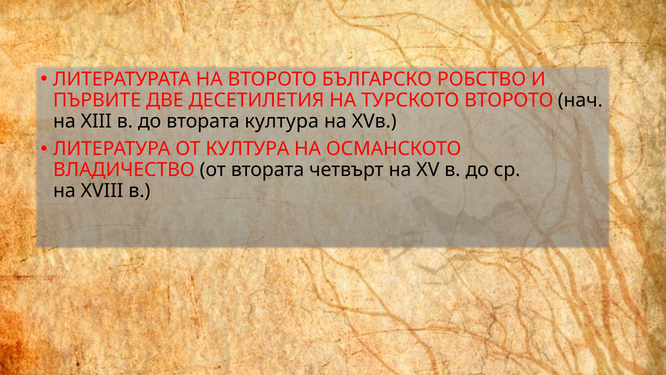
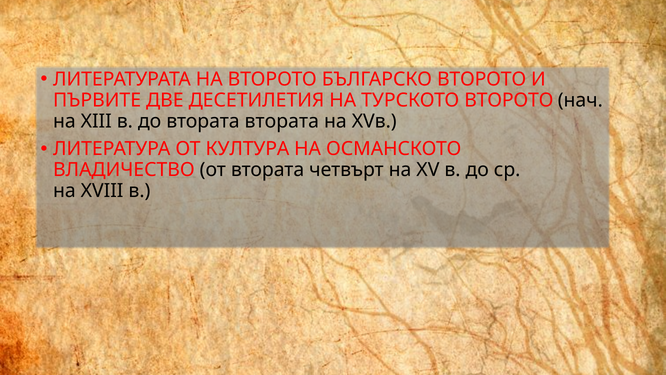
БЪЛГАРСКО РОБСТВО: РОБСТВО -> ВТОРОТО
втората култура: култура -> втората
